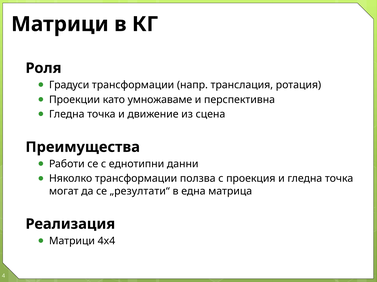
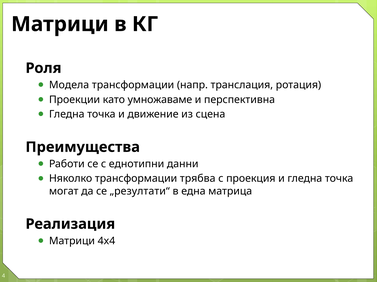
Градуси: Градуси -> Модела
ползва: ползва -> трябва
